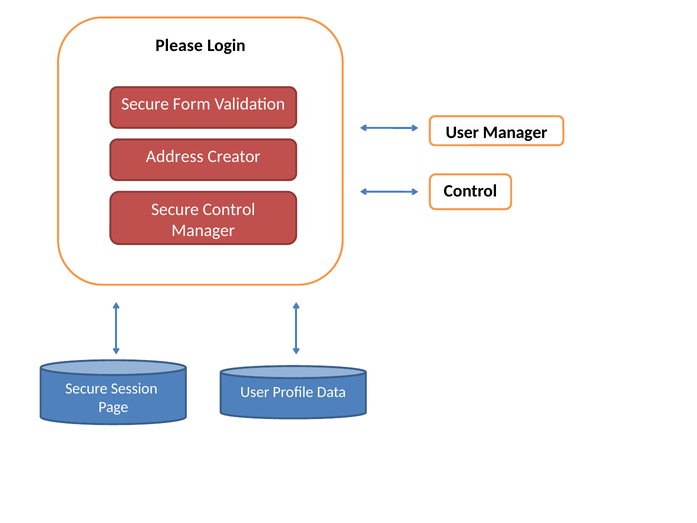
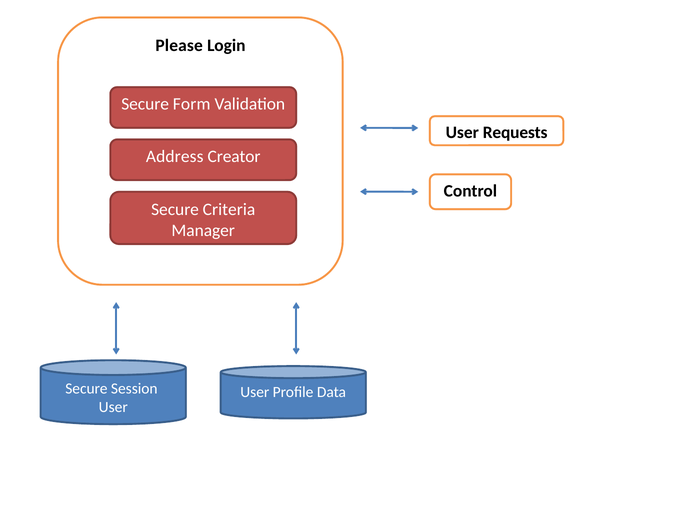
User Manager: Manager -> Requests
Secure Control: Control -> Criteria
Page at (113, 407): Page -> User
